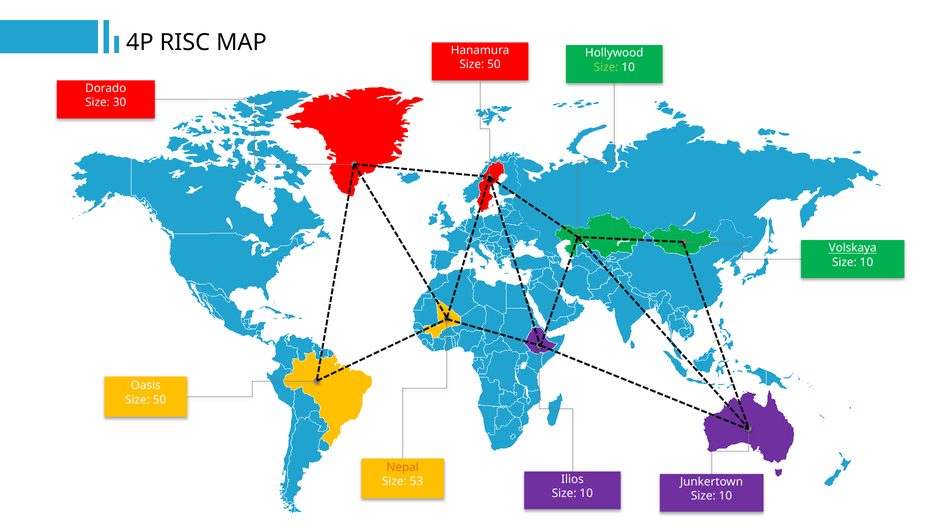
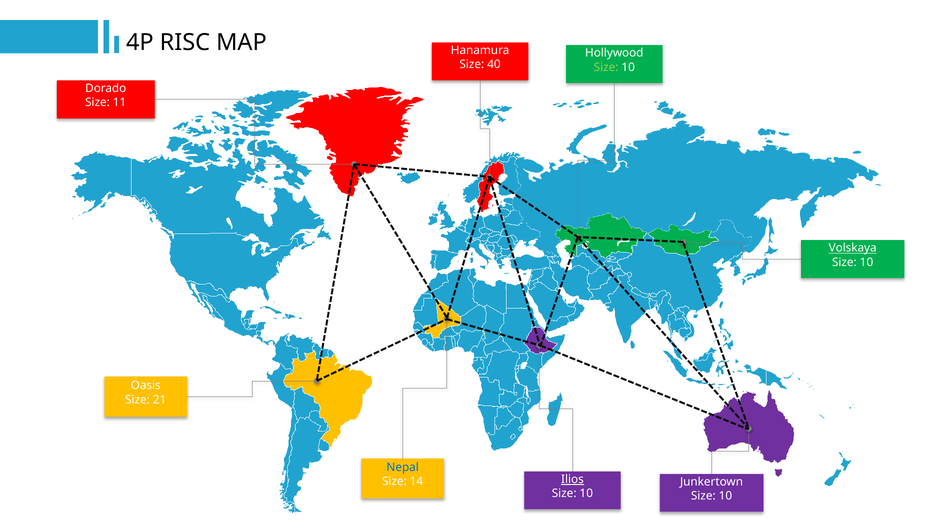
50 at (494, 65): 50 -> 40
30: 30 -> 11
50 at (160, 400): 50 -> 21
Nepal colour: orange -> blue
Ilios underline: none -> present
53: 53 -> 14
